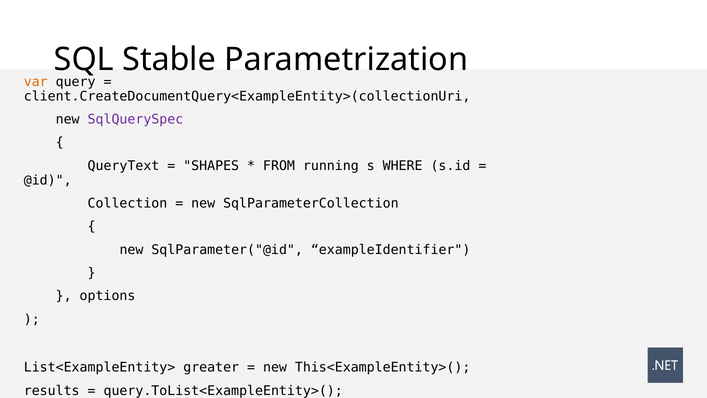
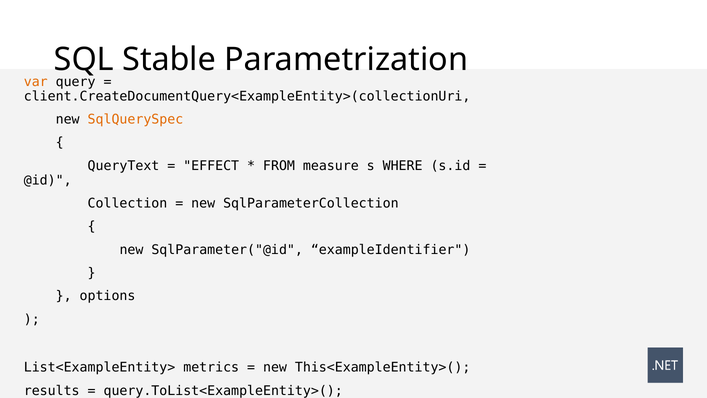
SqlQuerySpec colour: purple -> orange
SHAPES: SHAPES -> EFFECT
running: running -> measure
greater: greater -> metrics
